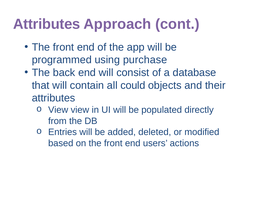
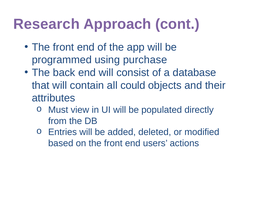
Attributes at (47, 24): Attributes -> Research
View at (58, 110): View -> Must
